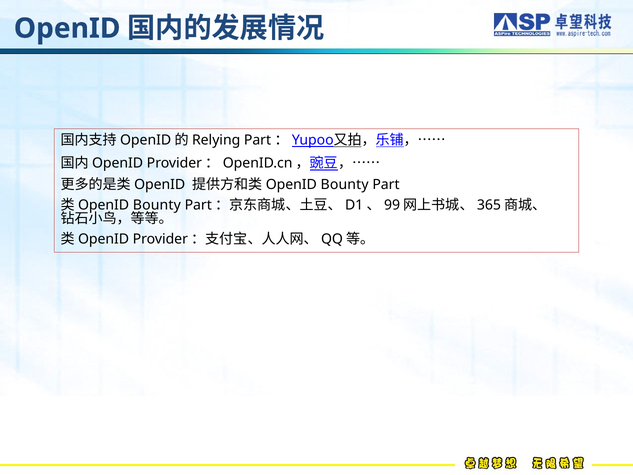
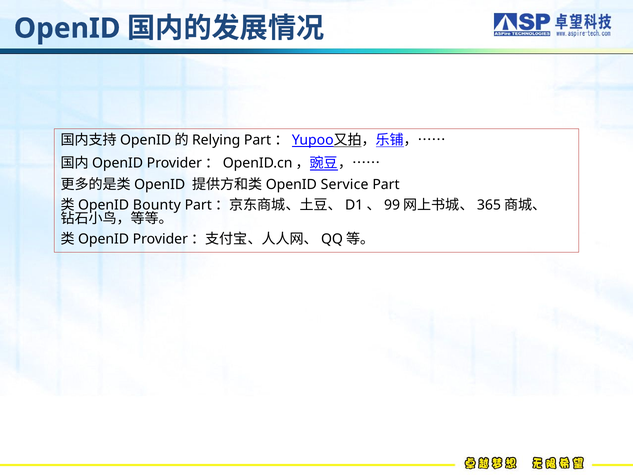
Bounty at (345, 184): Bounty -> Service
